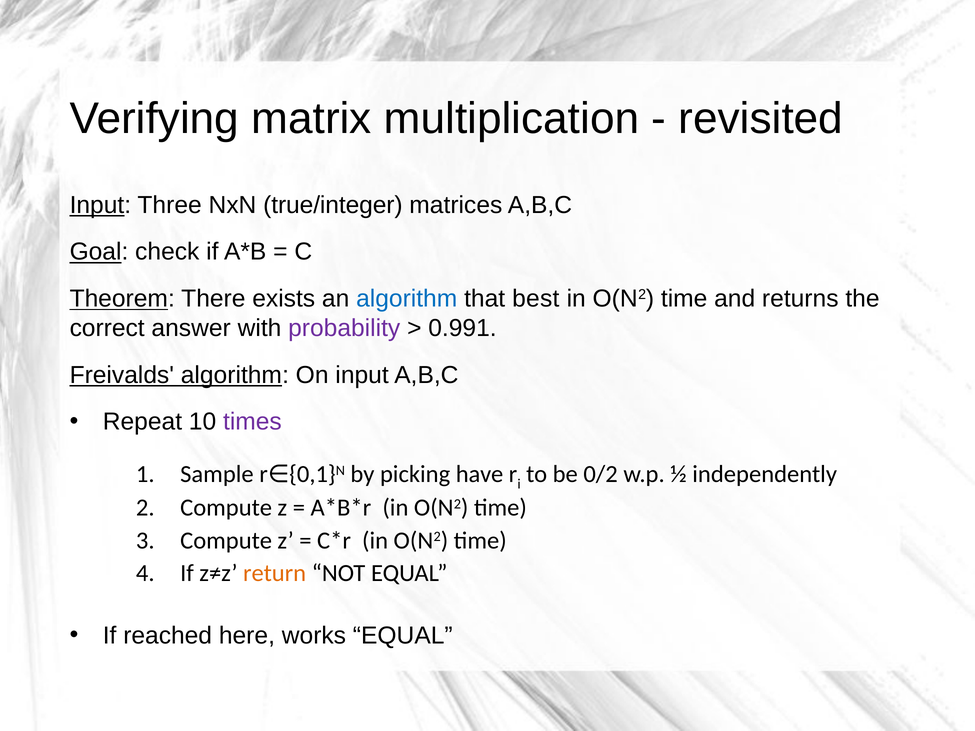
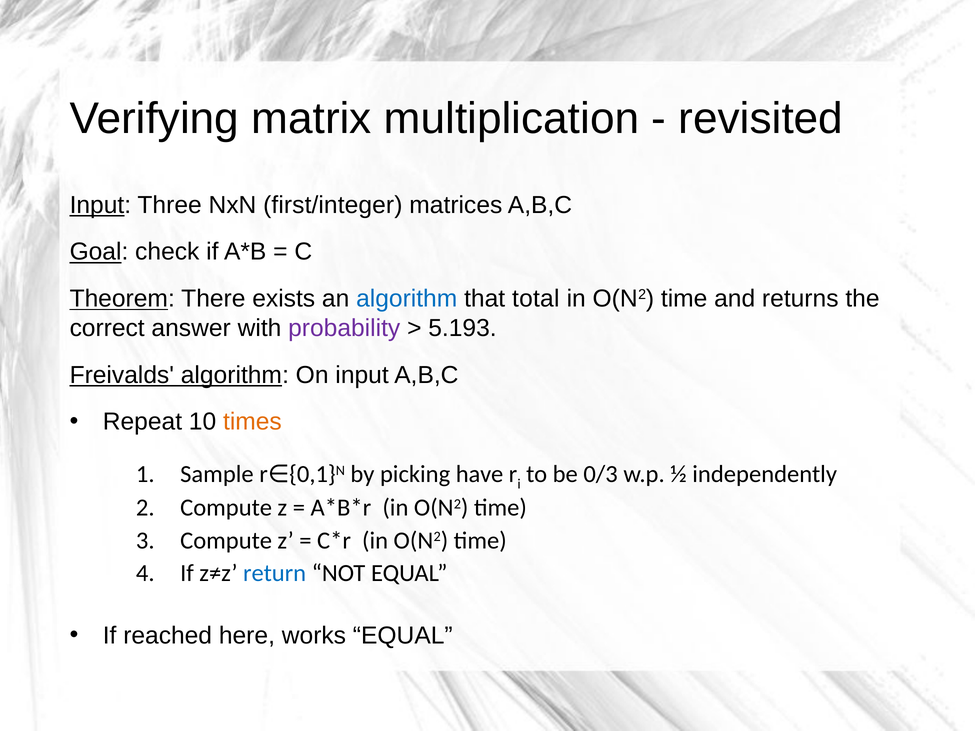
true/integer: true/integer -> first/integer
best: best -> total
0.991: 0.991 -> 5.193
times colour: purple -> orange
0/2: 0/2 -> 0/3
return colour: orange -> blue
